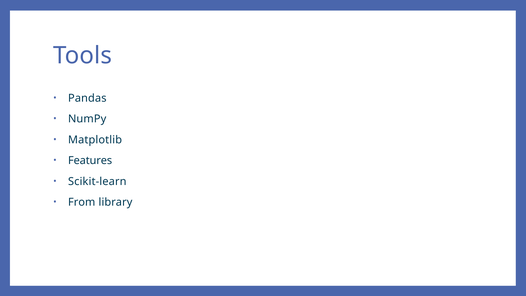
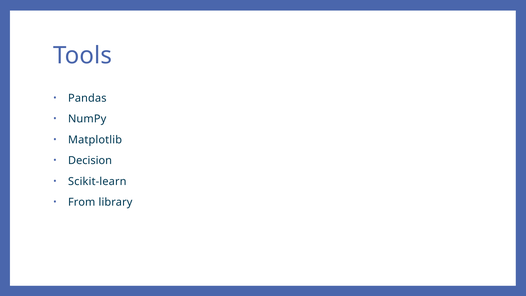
Features: Features -> Decision
